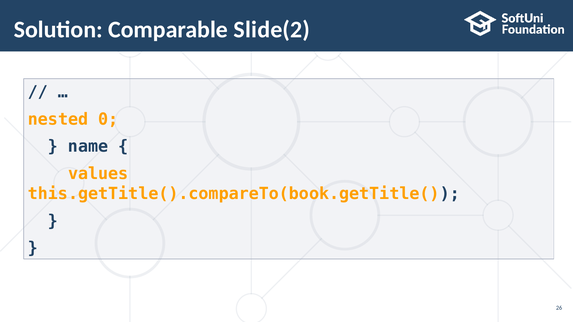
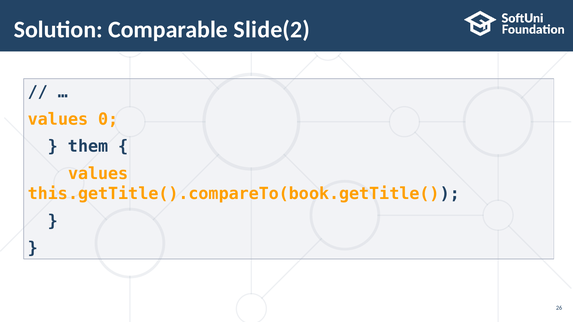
nested at (58, 119): nested -> values
name: name -> them
